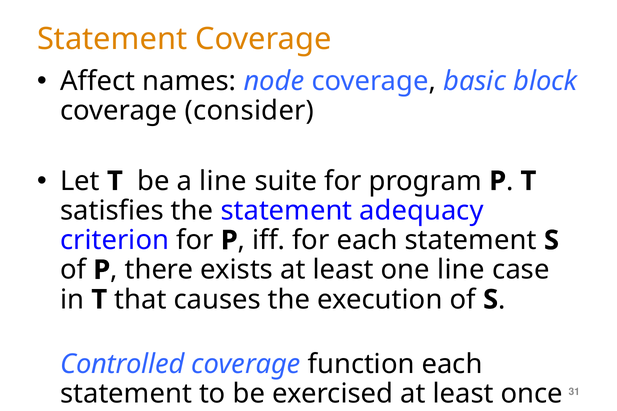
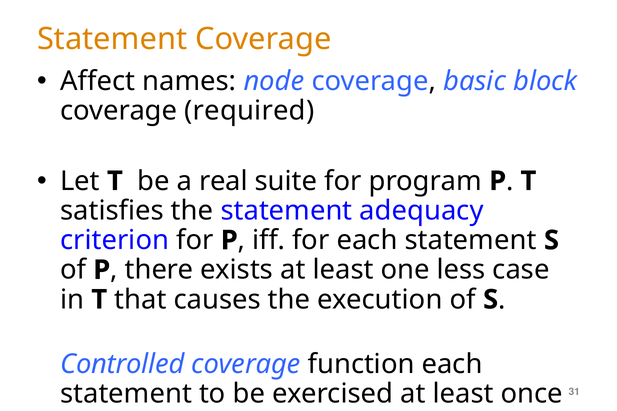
consider: consider -> required
a line: line -> real
one line: line -> less
